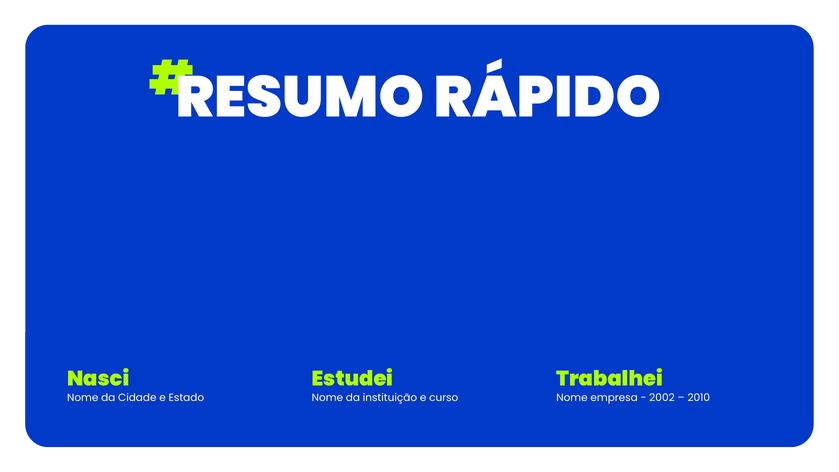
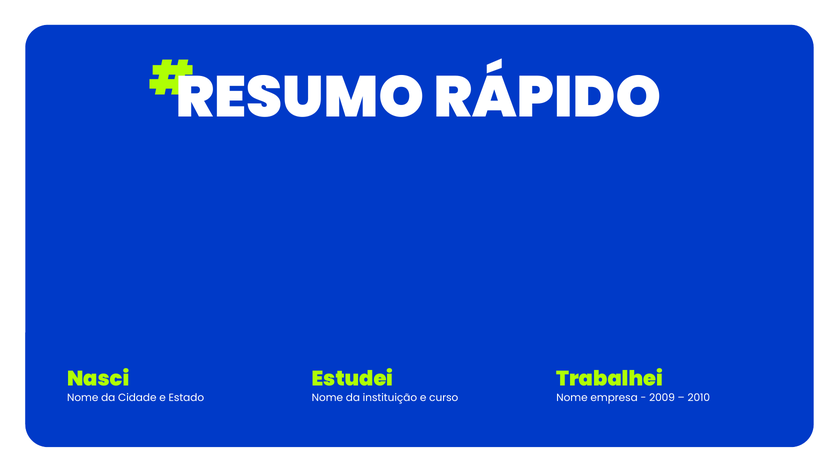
2002: 2002 -> 2009
